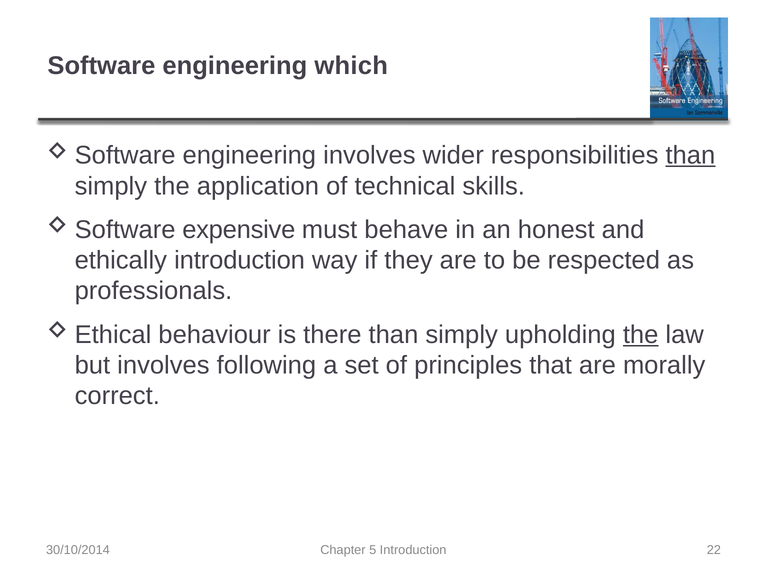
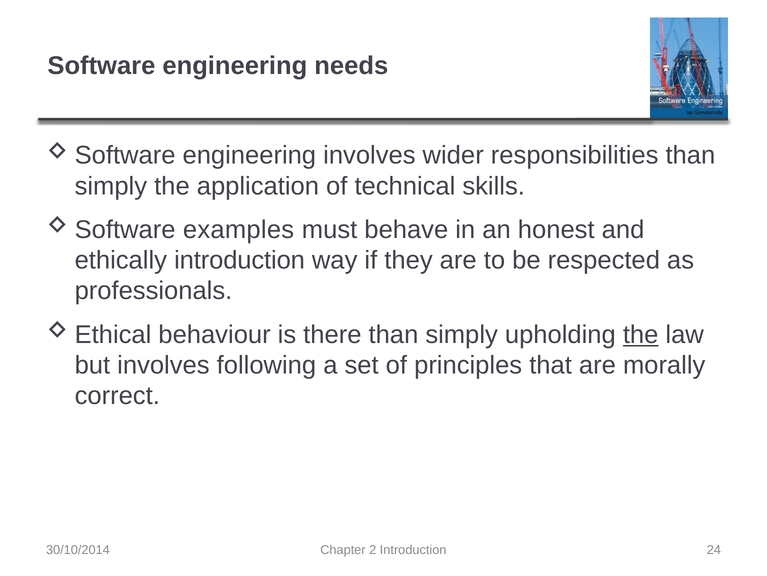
which: which -> needs
than at (690, 155) underline: present -> none
expensive: expensive -> examples
5: 5 -> 2
22: 22 -> 24
